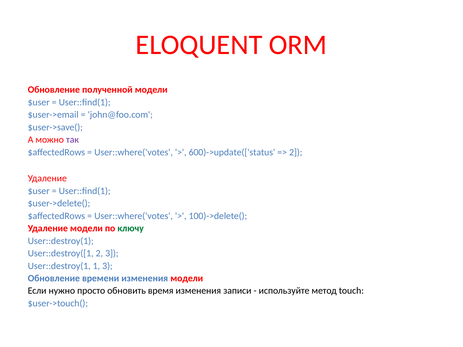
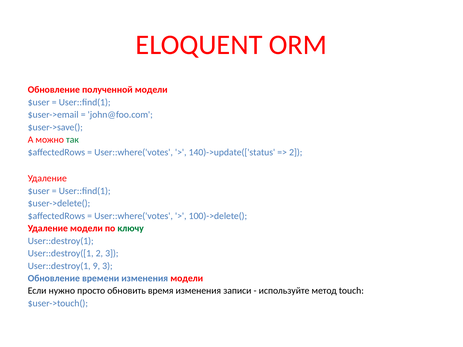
так colour: purple -> green
600)->update(['status: 600)->update(['status -> 140)->update(['status
1: 1 -> 9
